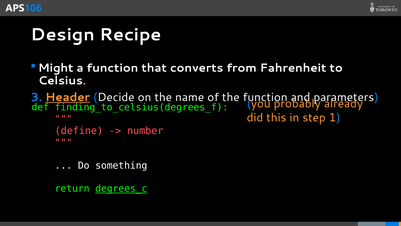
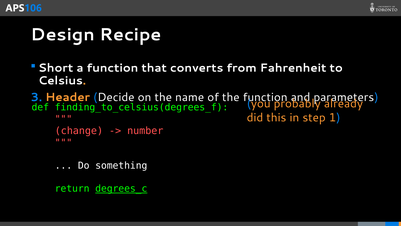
Might: Might -> Short
Header underline: present -> none
define: define -> change
